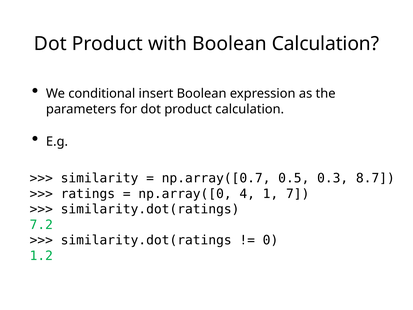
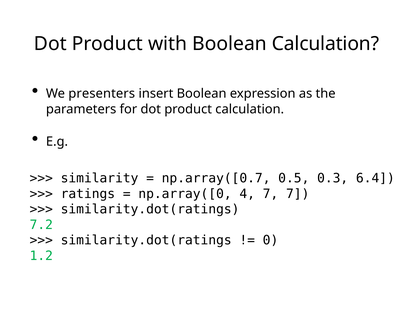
conditional: conditional -> presenters
8.7: 8.7 -> 6.4
4 1: 1 -> 7
